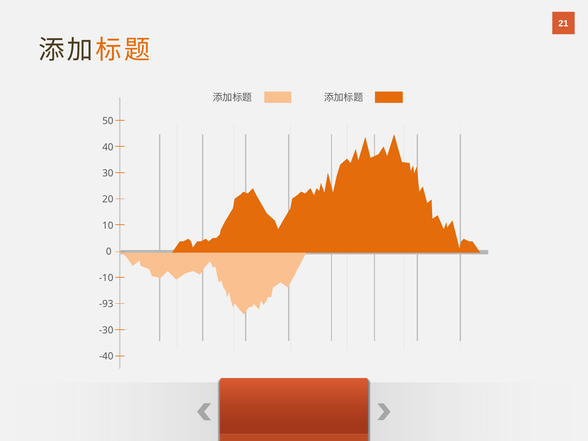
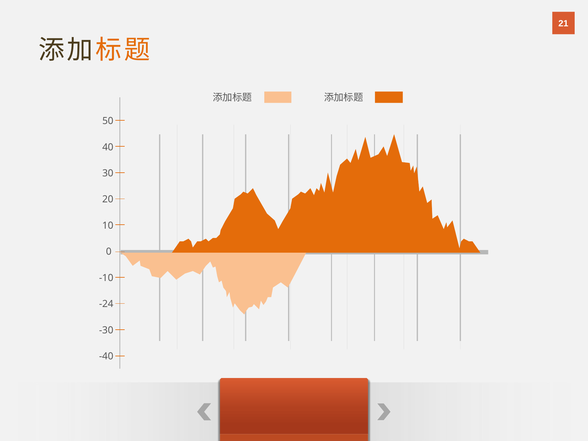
-93: -93 -> -24
